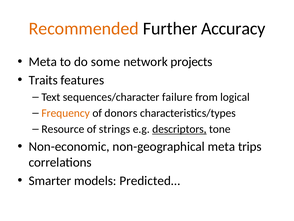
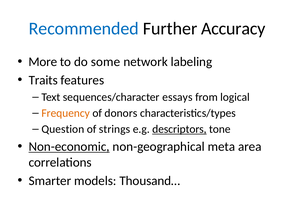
Recommended colour: orange -> blue
Meta at (43, 62): Meta -> More
projects: projects -> labeling
failure: failure -> essays
Resource: Resource -> Question
Non-economic underline: none -> present
trips: trips -> area
Predicted…: Predicted… -> Thousand…
